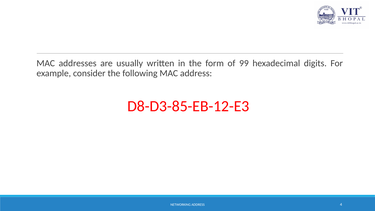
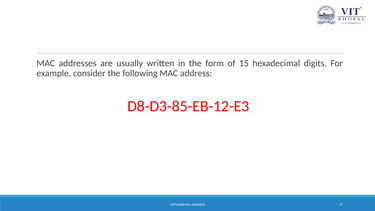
99: 99 -> 15
